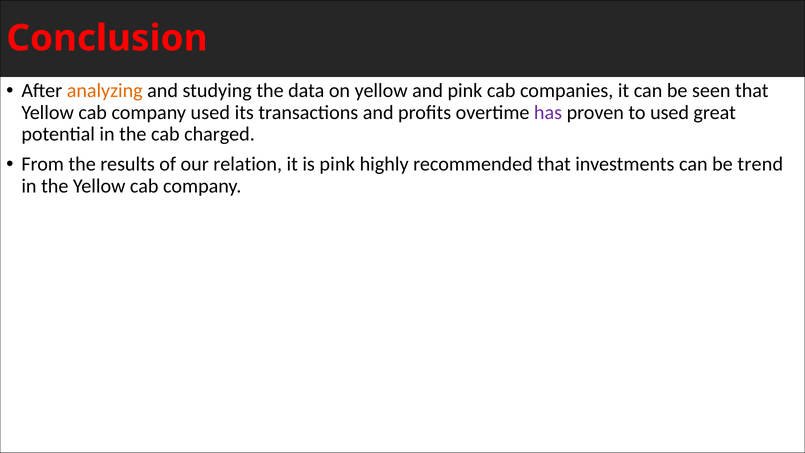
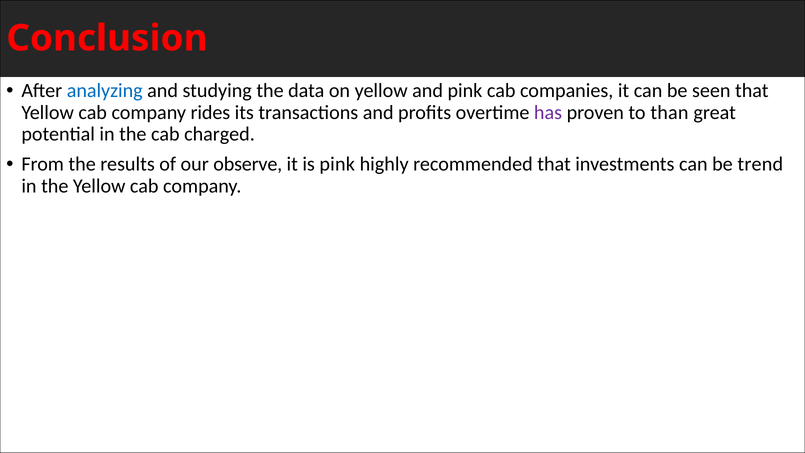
analyzing colour: orange -> blue
company used: used -> rides
to used: used -> than
relation: relation -> observe
